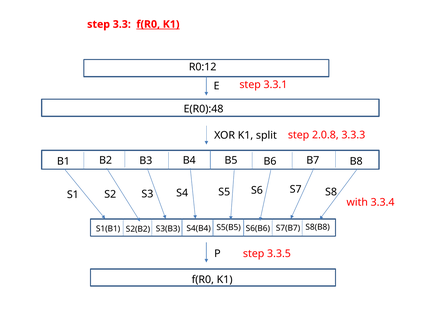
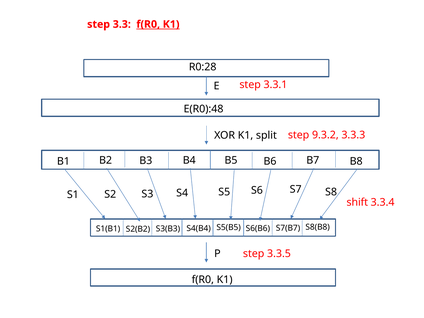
R0:12: R0:12 -> R0:28
2.0.8: 2.0.8 -> 9.3.2
with: with -> shift
